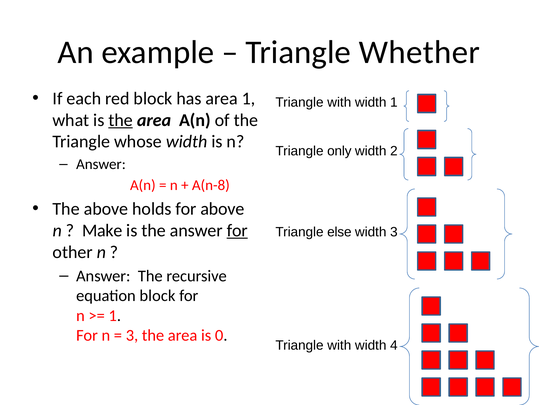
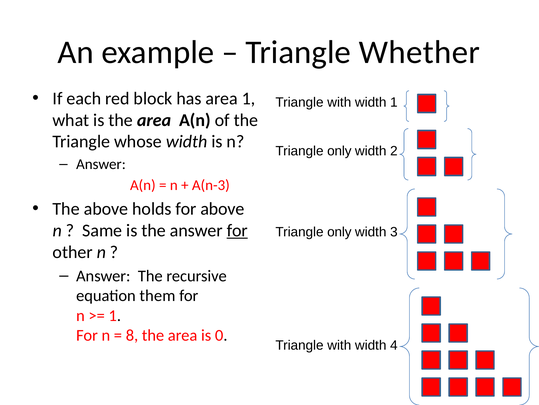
the at (121, 120) underline: present -> none
A(n-8: A(n-8 -> A(n-3
Make: Make -> Same
else at (339, 232): else -> only
equation block: block -> them
3 at (132, 335): 3 -> 8
